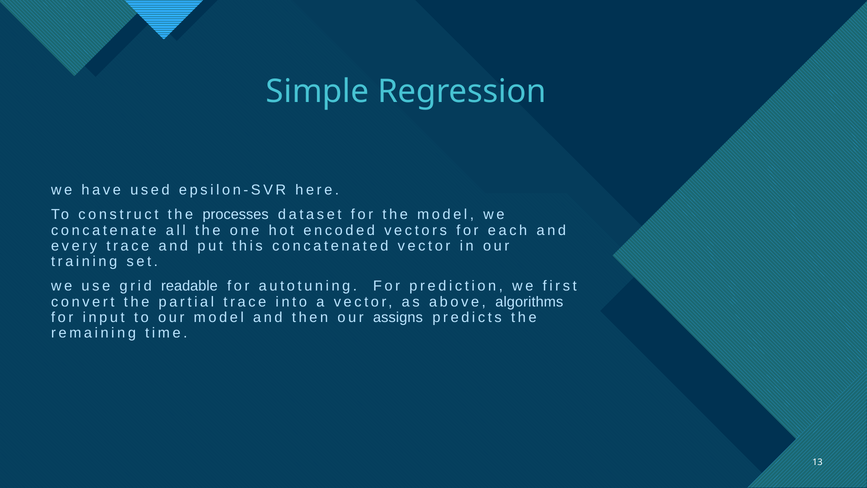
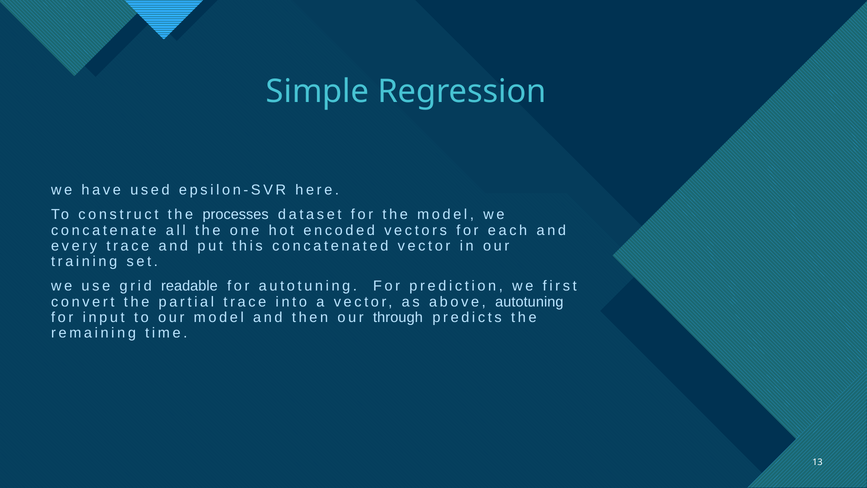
above algorithms: algorithms -> autotuning
assigns: assigns -> through
